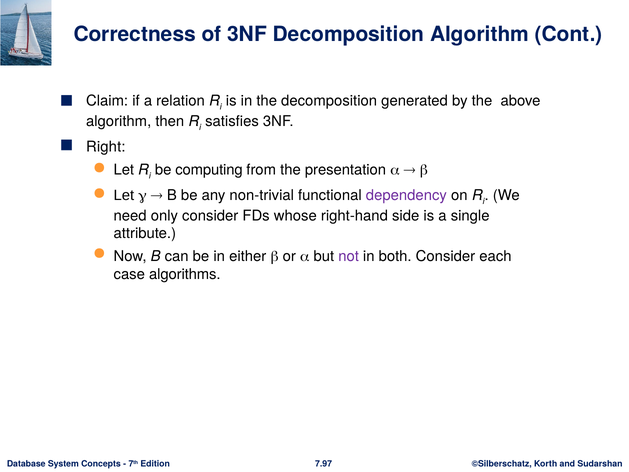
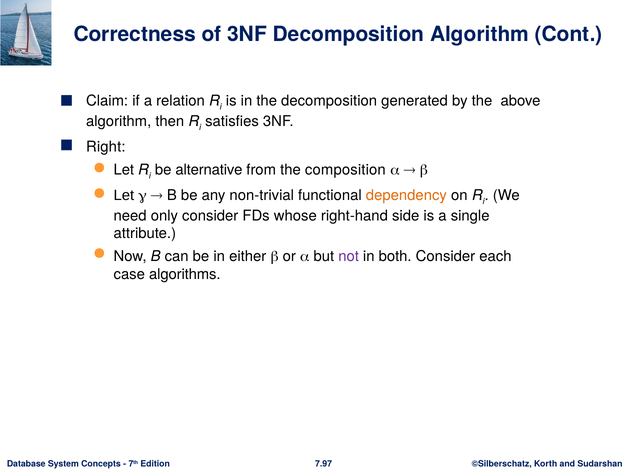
computing: computing -> alternative
presentation: presentation -> composition
dependency colour: purple -> orange
